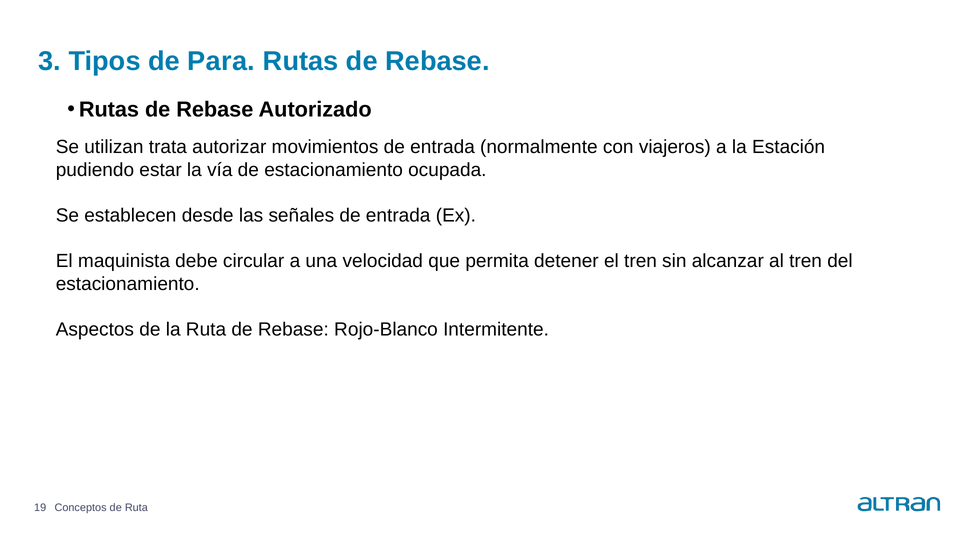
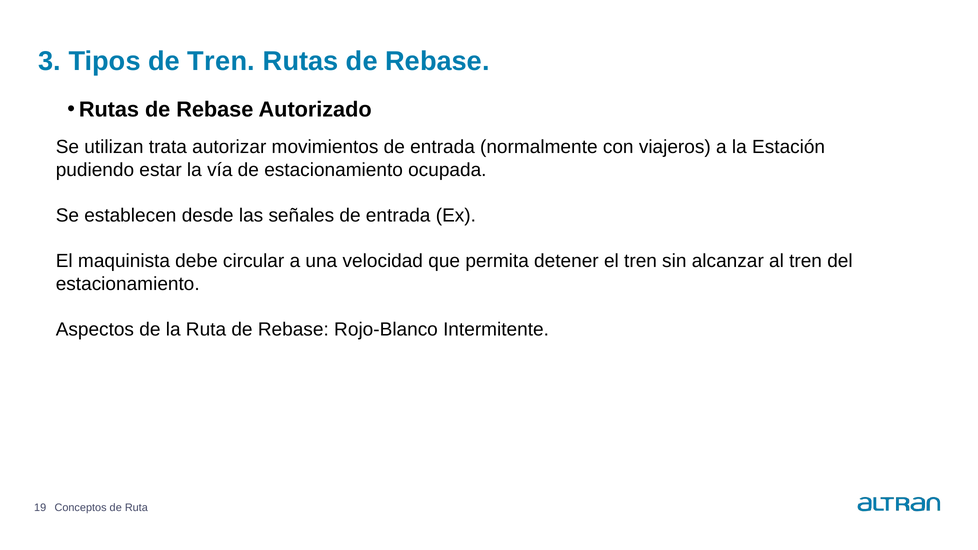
de Para: Para -> Tren
